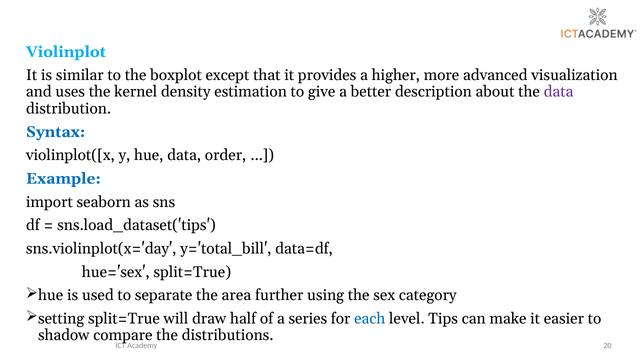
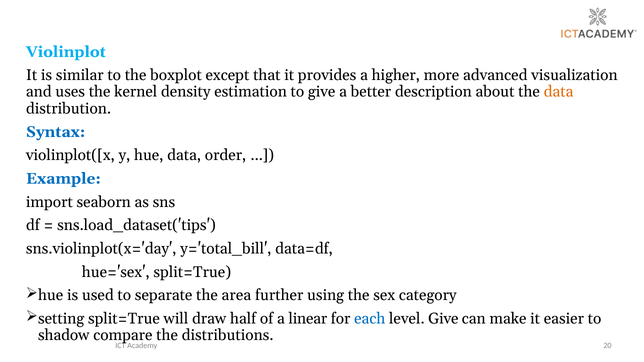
data at (559, 92) colour: purple -> orange
series: series -> linear
level Tips: Tips -> Give
